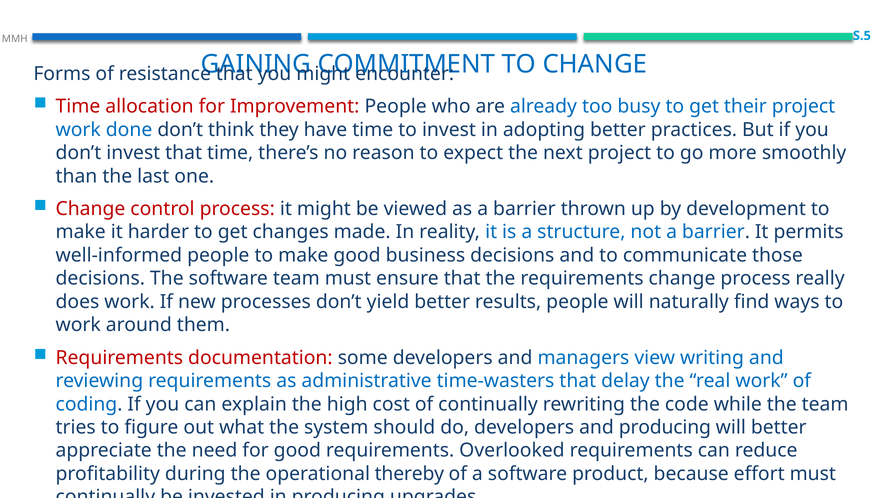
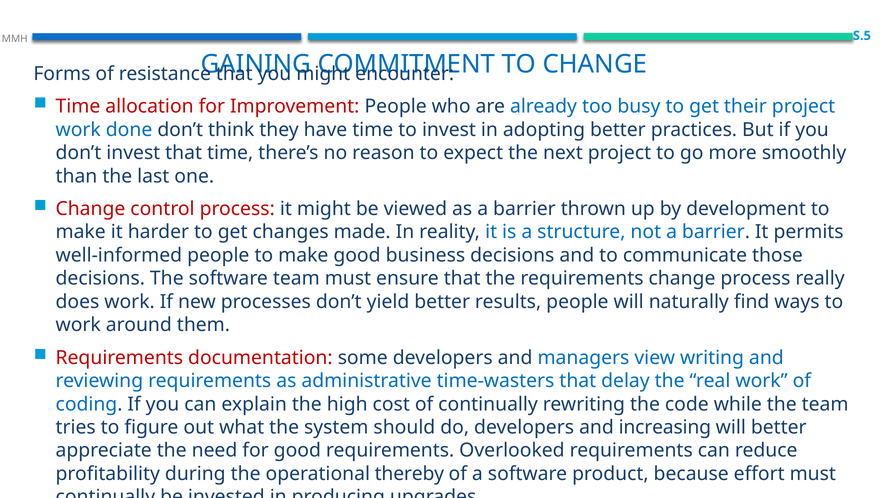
and producing: producing -> increasing
